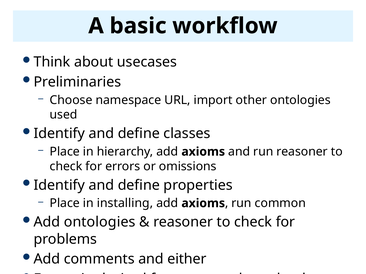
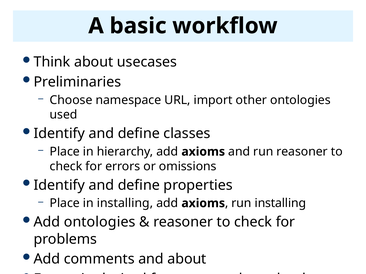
run common: common -> installing
and either: either -> about
